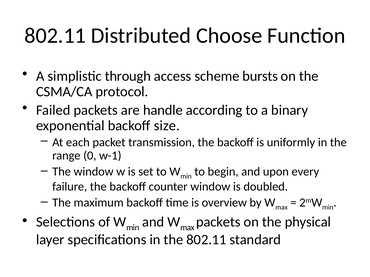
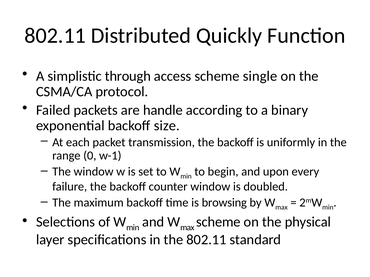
Choose: Choose -> Quickly
bursts: bursts -> single
overview: overview -> browsing
packets at (218, 222): packets -> scheme
